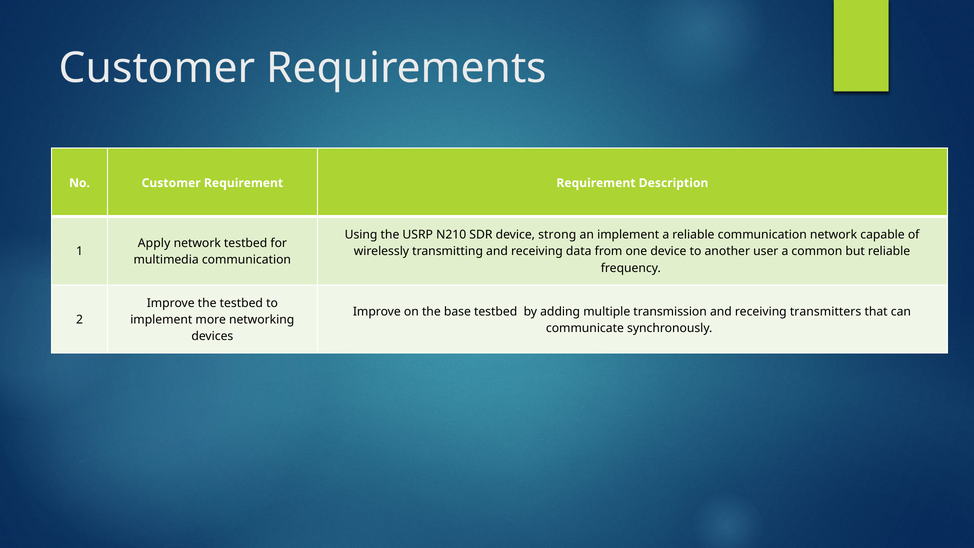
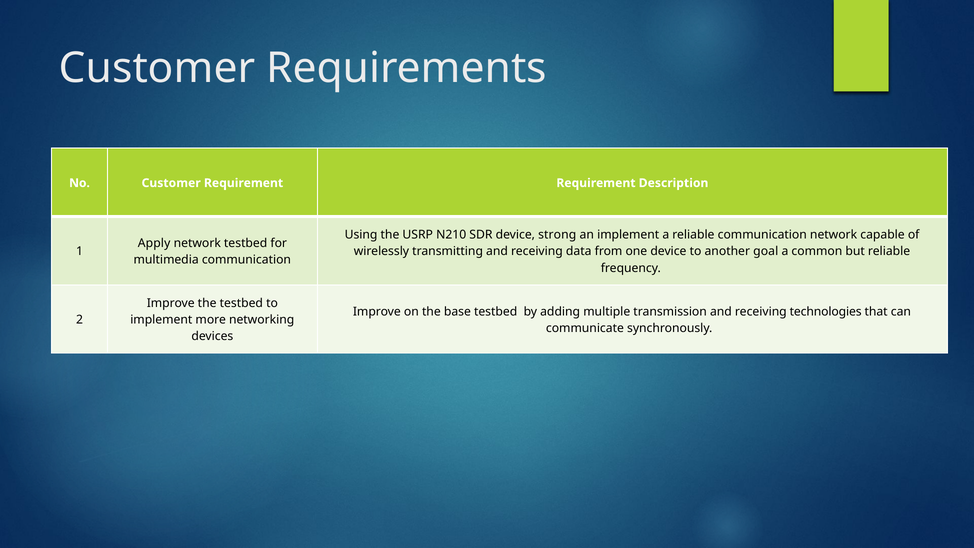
user: user -> goal
transmitters: transmitters -> technologies
